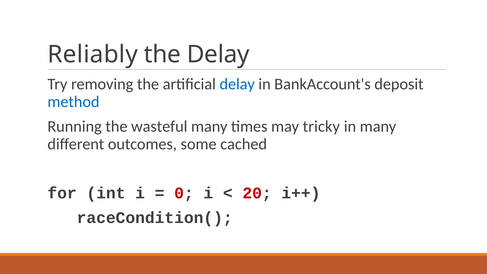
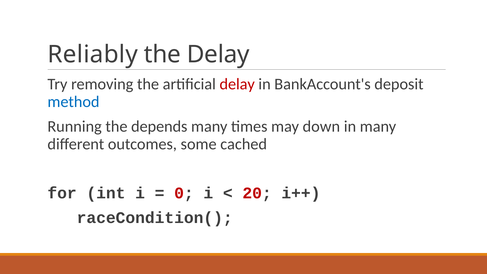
delay at (237, 84) colour: blue -> red
wasteful: wasteful -> depends
tricky: tricky -> down
